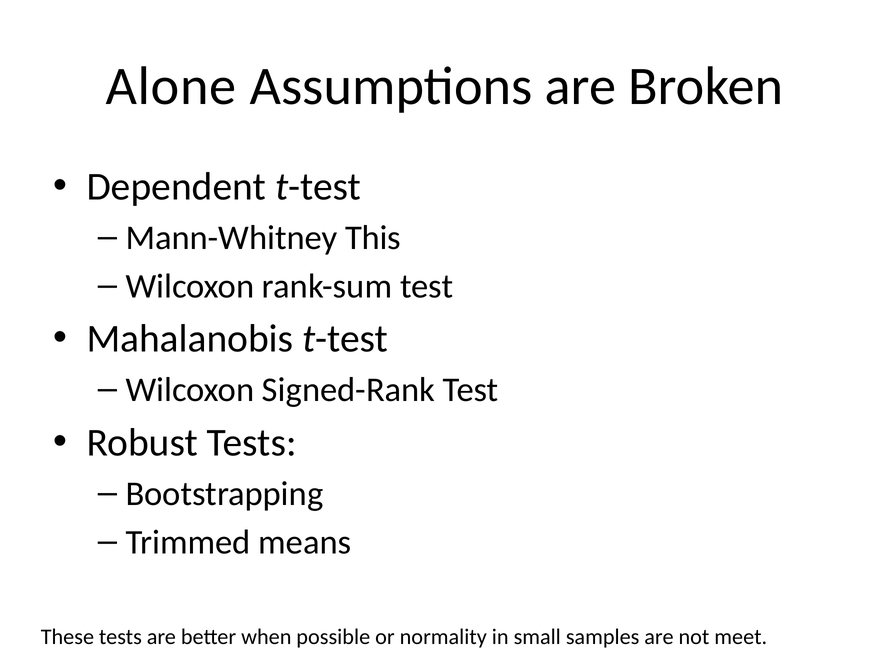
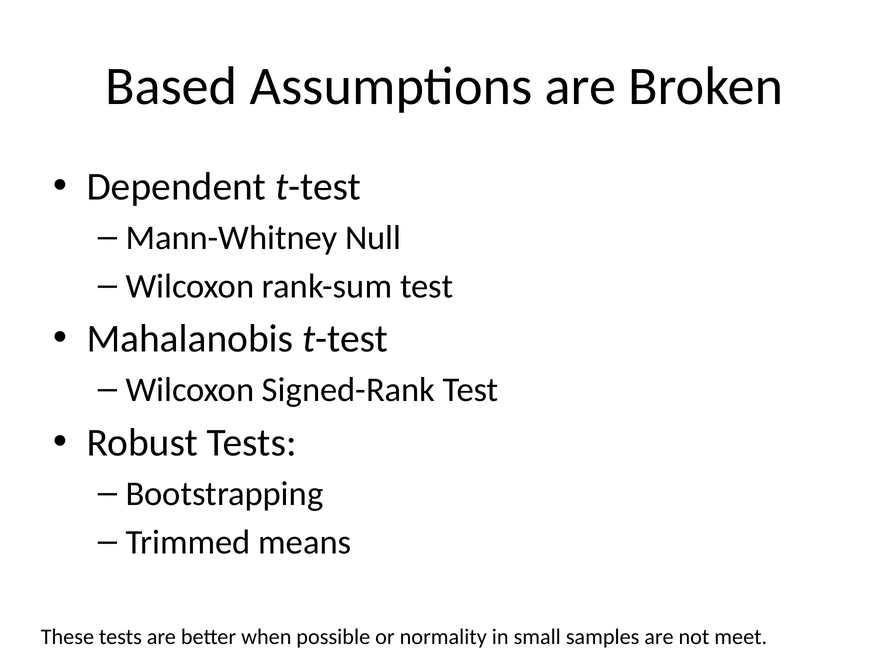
Alone: Alone -> Based
This: This -> Null
